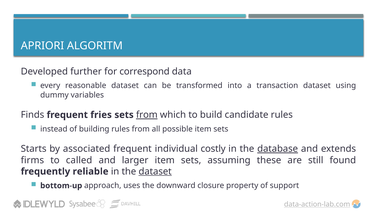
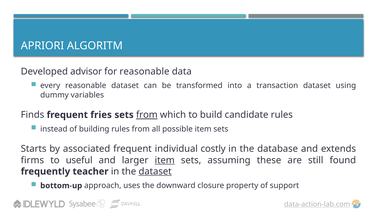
further: further -> advisor
for correspond: correspond -> reasonable
database underline: present -> none
called: called -> useful
item at (165, 160) underline: none -> present
reliable: reliable -> teacher
